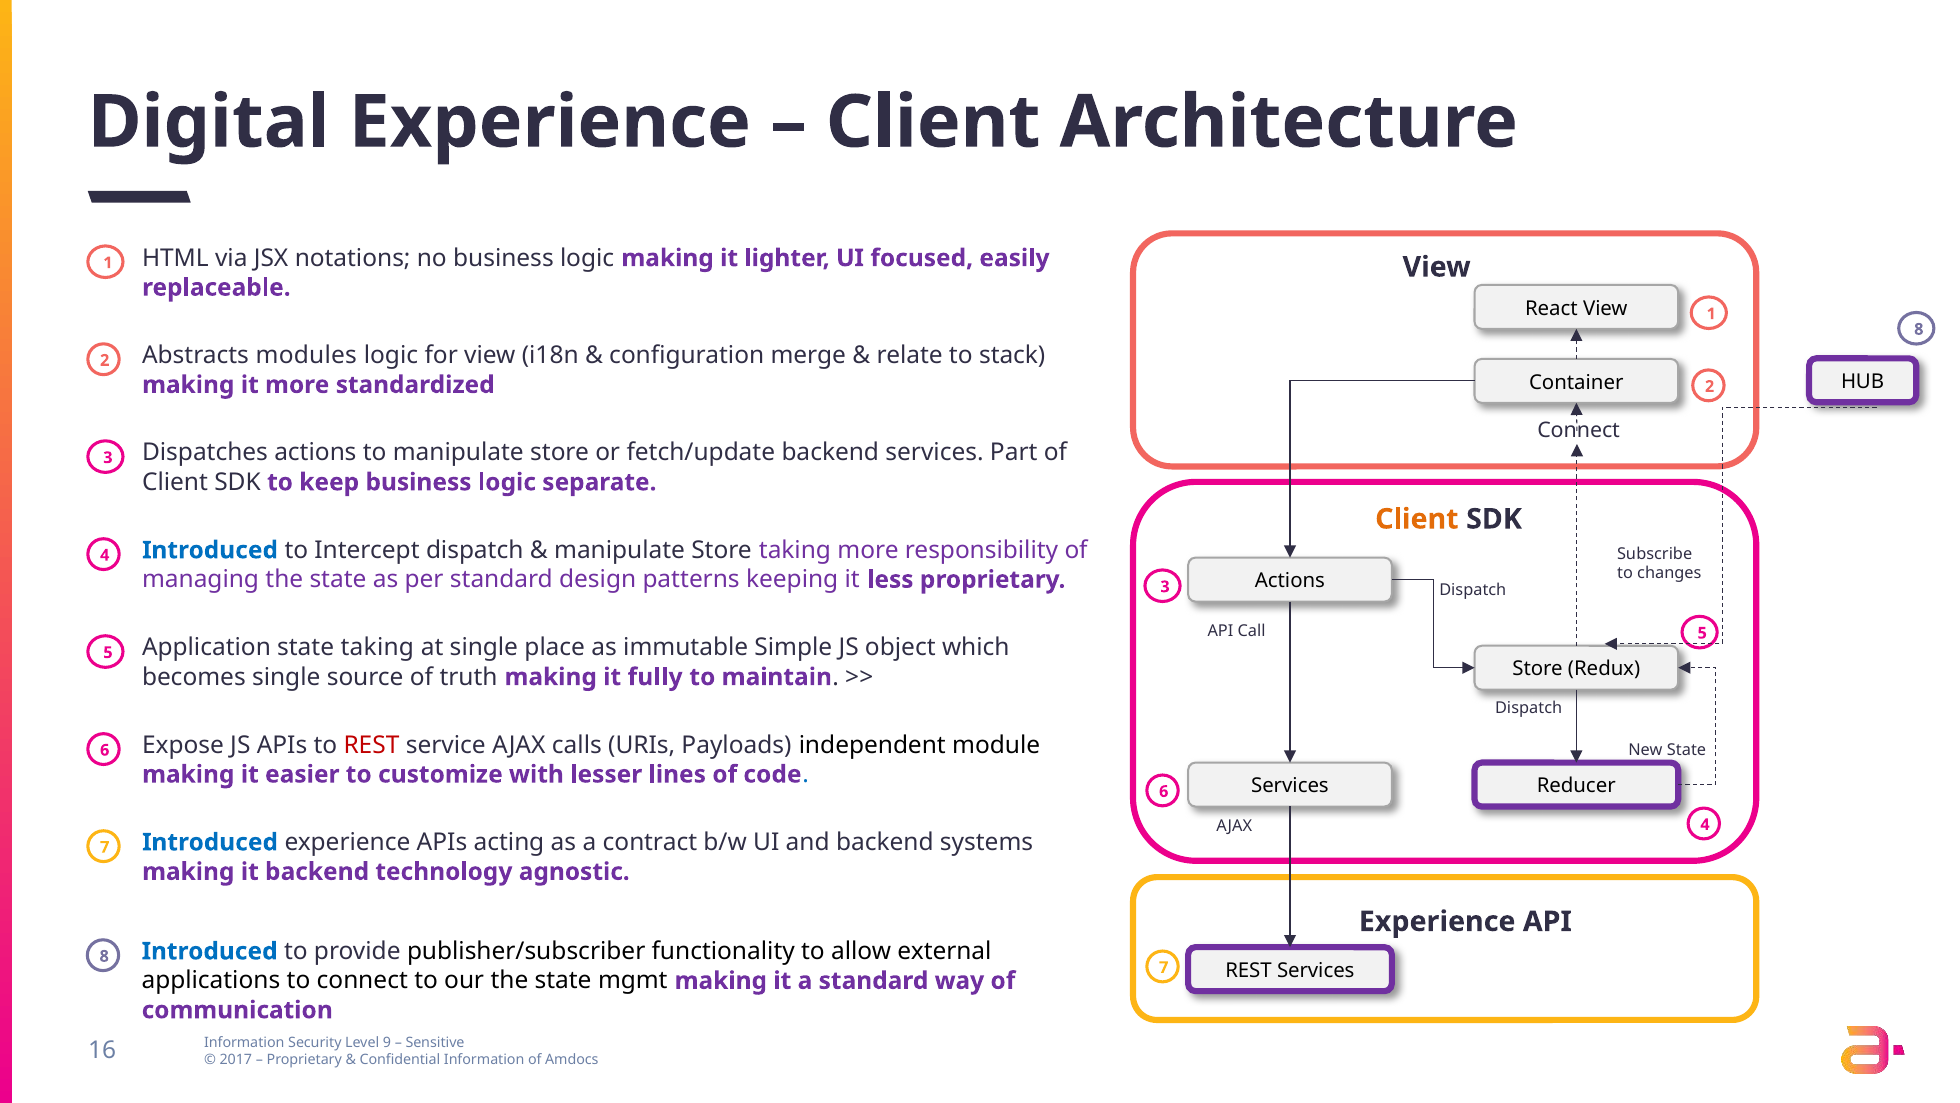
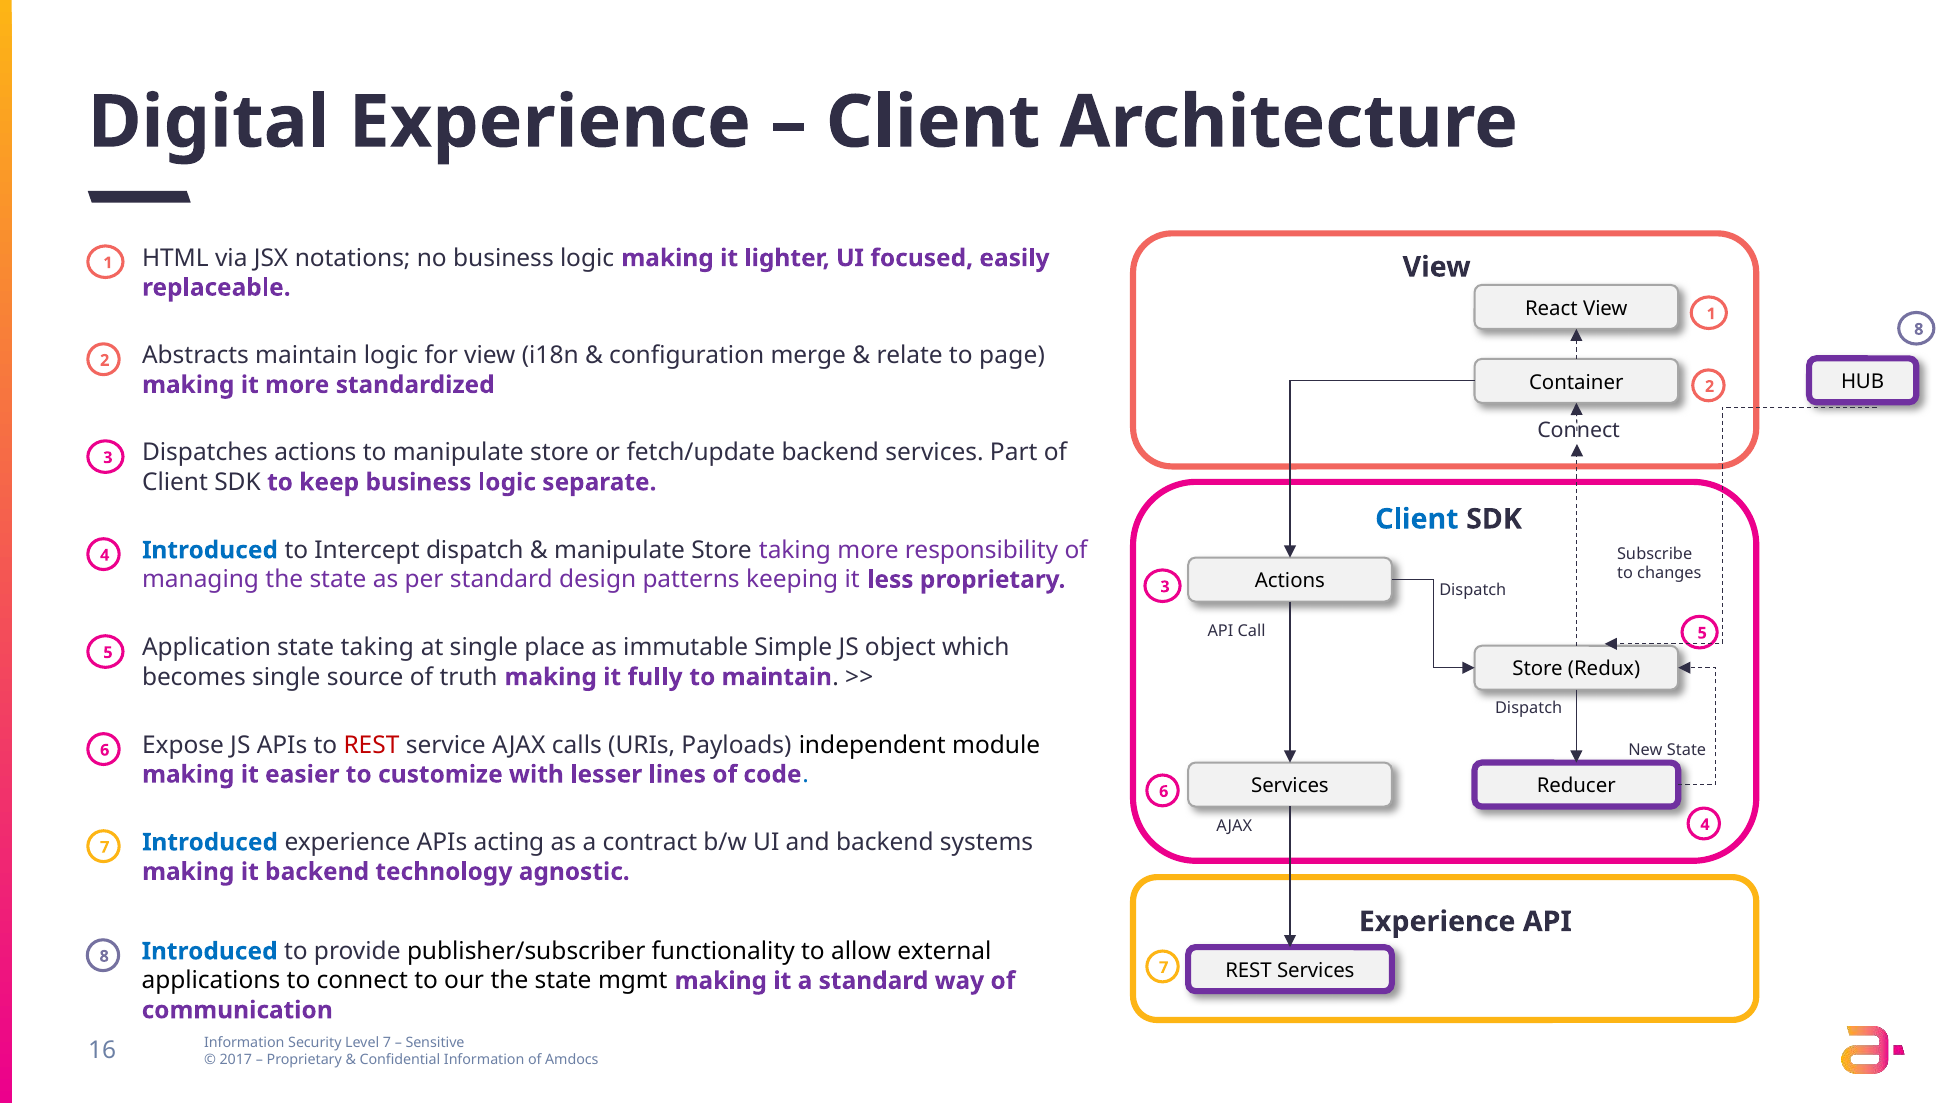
Abstracts modules: modules -> maintain
stack: stack -> page
Client at (1417, 519) colour: orange -> blue
9 at (387, 1042): 9 -> 7
